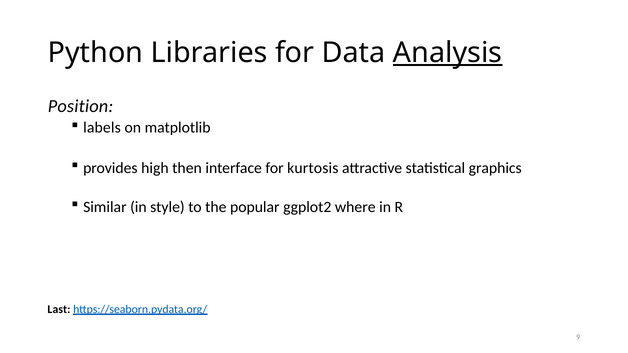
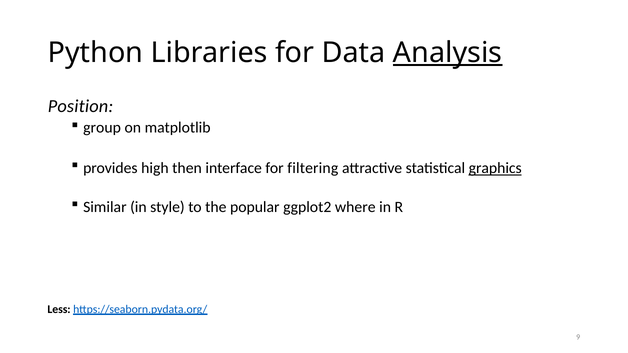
labels: labels -> group
kurtosis: kurtosis -> filtering
graphics underline: none -> present
Last: Last -> Less
